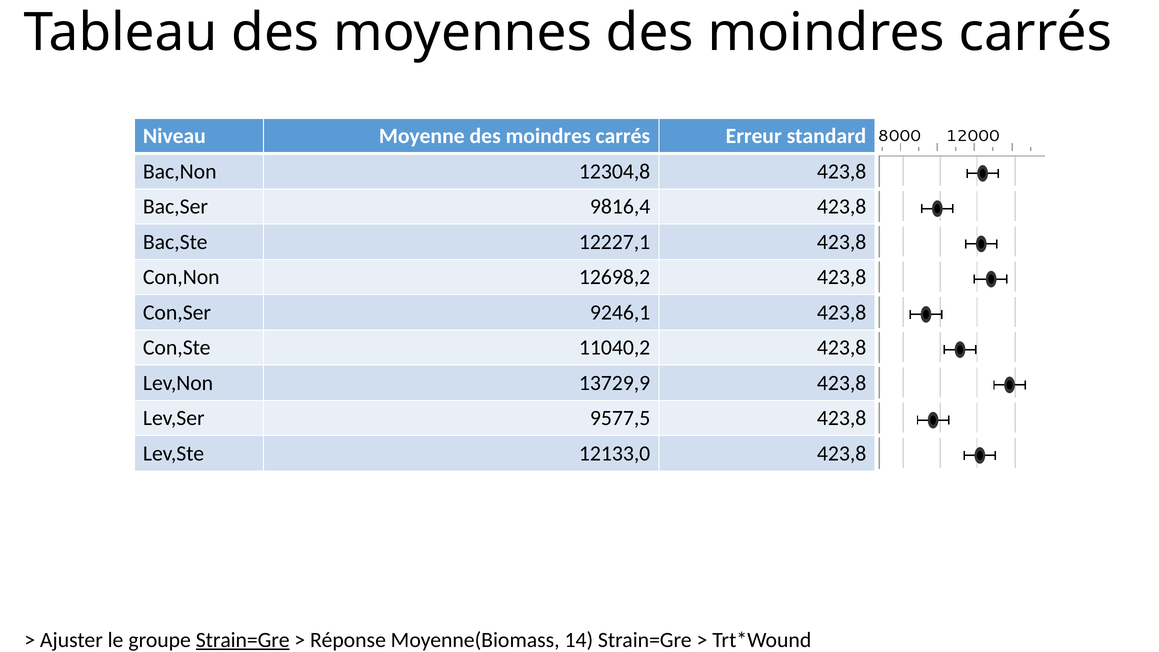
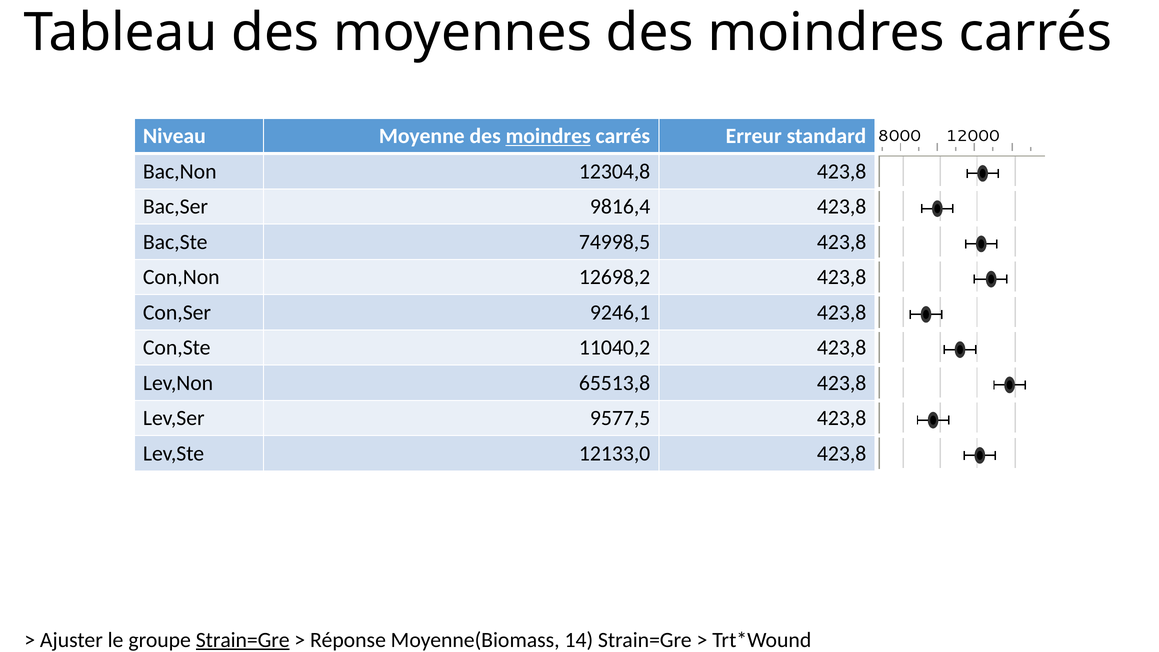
moindres at (548, 136) underline: none -> present
12227,1: 12227,1 -> 74998,5
13729,9: 13729,9 -> 65513,8
